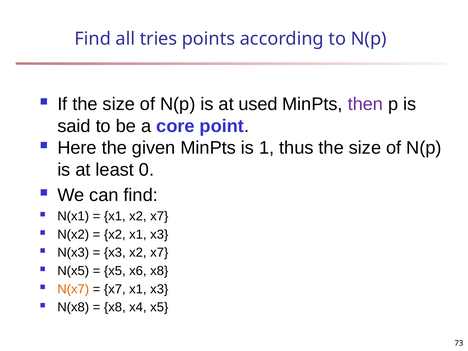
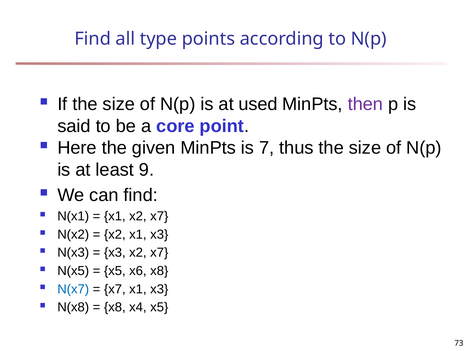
tries: tries -> type
1: 1 -> 7
0: 0 -> 9
N(x7 colour: orange -> blue
